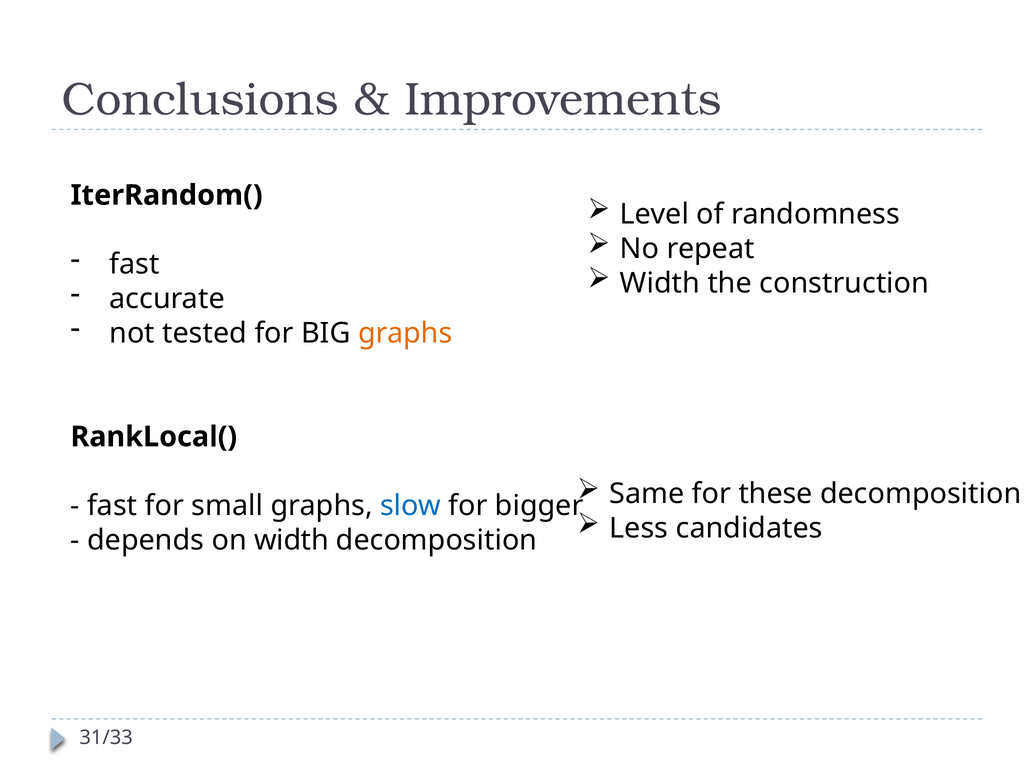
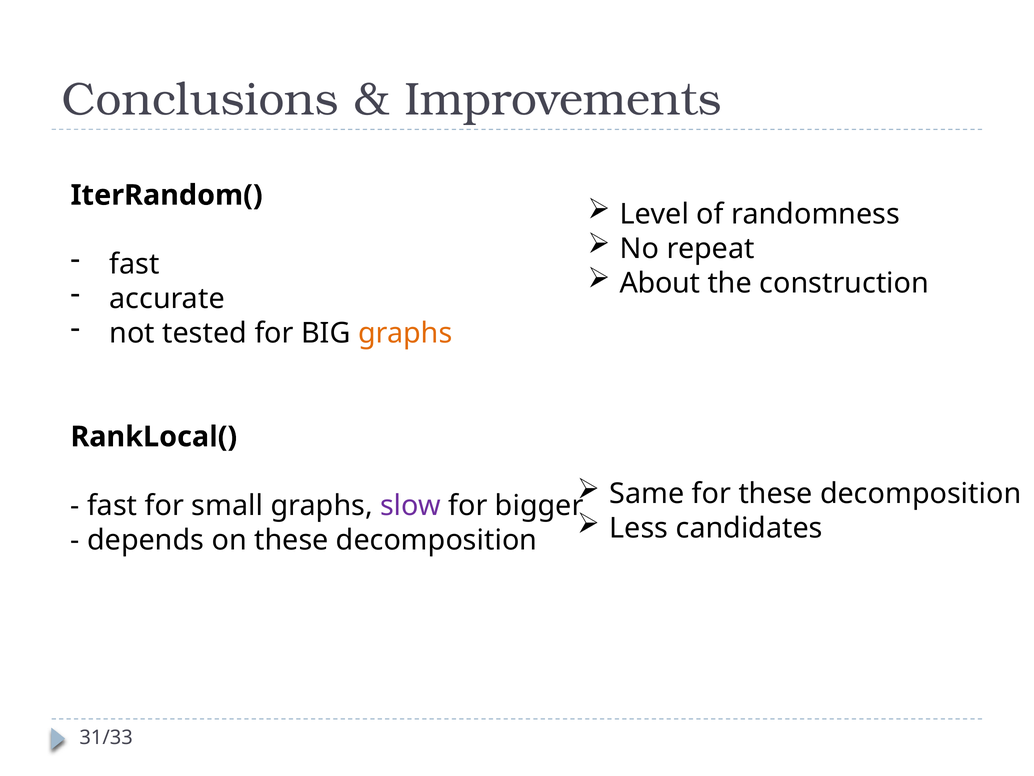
Width at (660, 283): Width -> About
slow colour: blue -> purple
on width: width -> these
